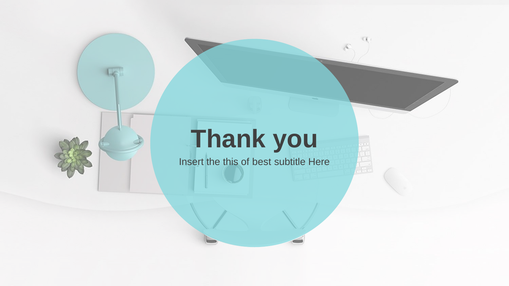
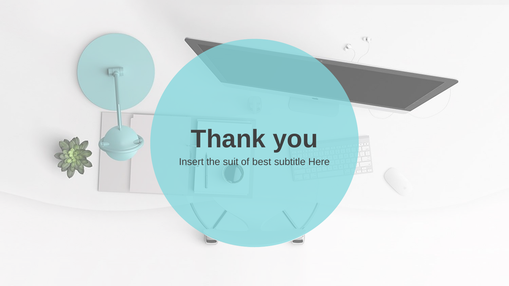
this: this -> suit
